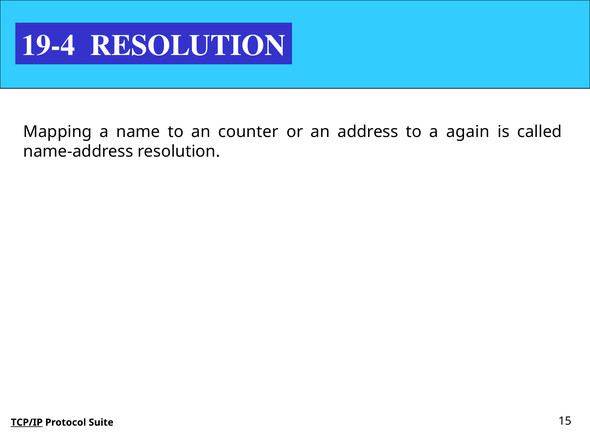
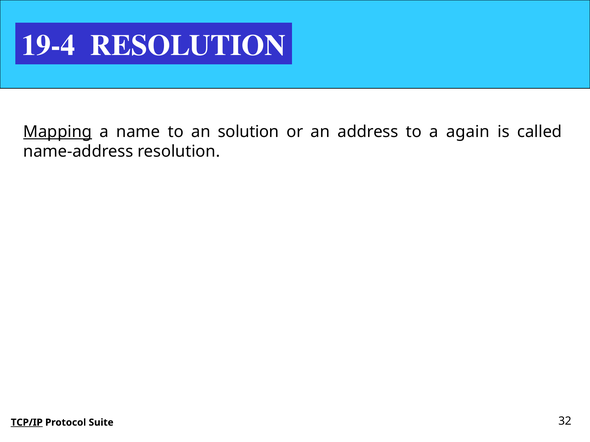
Mapping underline: none -> present
counter: counter -> solution
15: 15 -> 32
